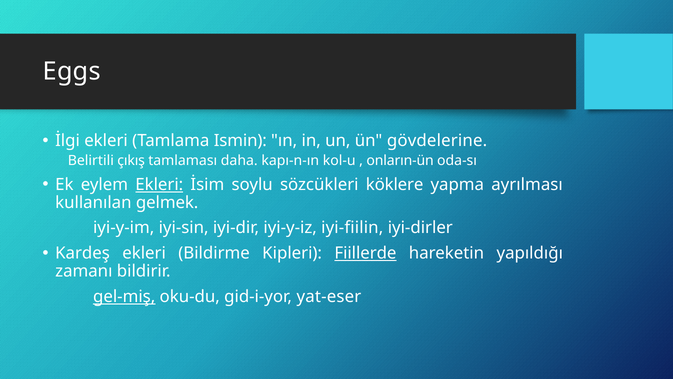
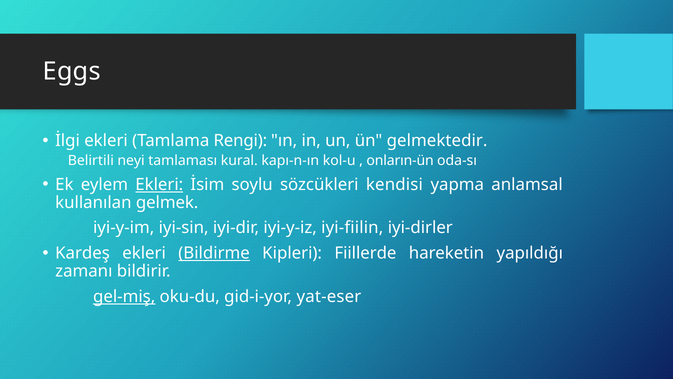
Ismin: Ismin -> Rengi
gövdelerine: gövdelerine -> gelmektedir
çıkış: çıkış -> neyi
daha: daha -> kural
köklere: köklere -> kendisi
ayrılması: ayrılması -> anlamsal
Bildirme underline: none -> present
Fiillerde underline: present -> none
